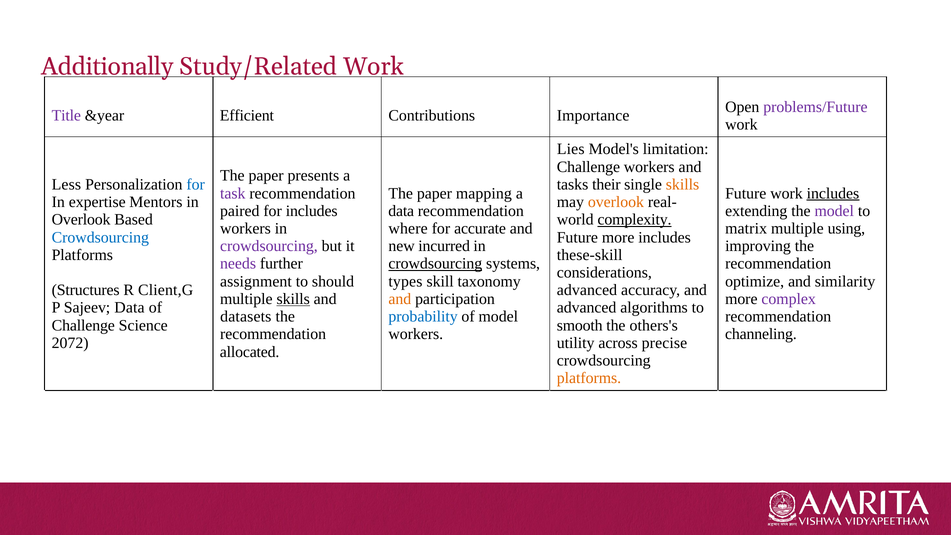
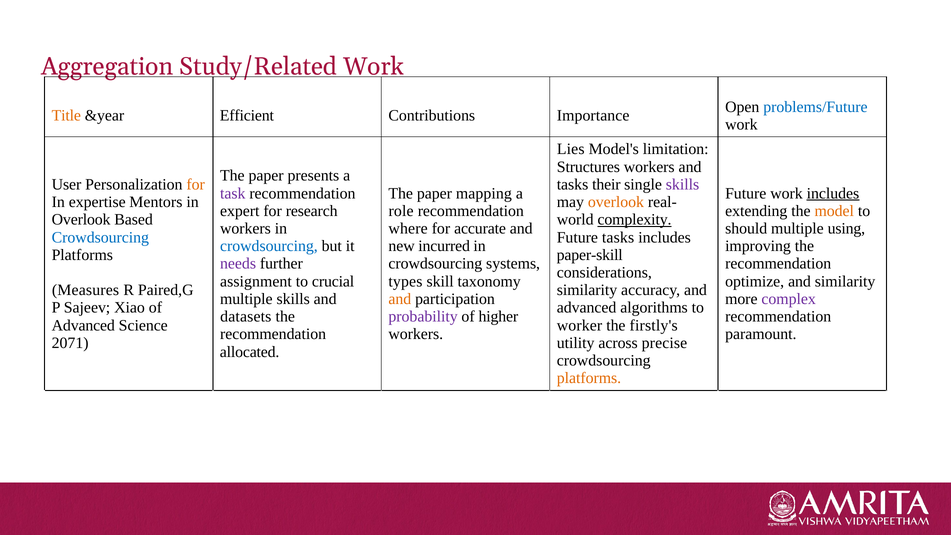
Additionally: Additionally -> Aggregation
problems/Future colour: purple -> blue
Title colour: purple -> orange
Challenge at (588, 167): Challenge -> Structures
Less: Less -> User
for at (196, 184) colour: blue -> orange
skills at (683, 184) colour: orange -> purple
paired: paired -> expert
for includes: includes -> research
data at (401, 211): data -> role
model at (834, 211) colour: purple -> orange
matrix: matrix -> should
Future more: more -> tasks
crowdsourcing at (269, 246) colour: purple -> blue
these-skill: these-skill -> paper-skill
crowdsourcing at (435, 264) underline: present -> none
should: should -> crucial
Structures: Structures -> Measures
Client,G: Client,G -> Paired,G
advanced at (587, 290): advanced -> similarity
skills at (293, 299) underline: present -> none
Sajeev Data: Data -> Xiao
probability colour: blue -> purple
of model: model -> higher
Challenge at (83, 325): Challenge -> Advanced
smooth: smooth -> worker
others's: others's -> firstly's
channeling: channeling -> paramount
2072: 2072 -> 2071
